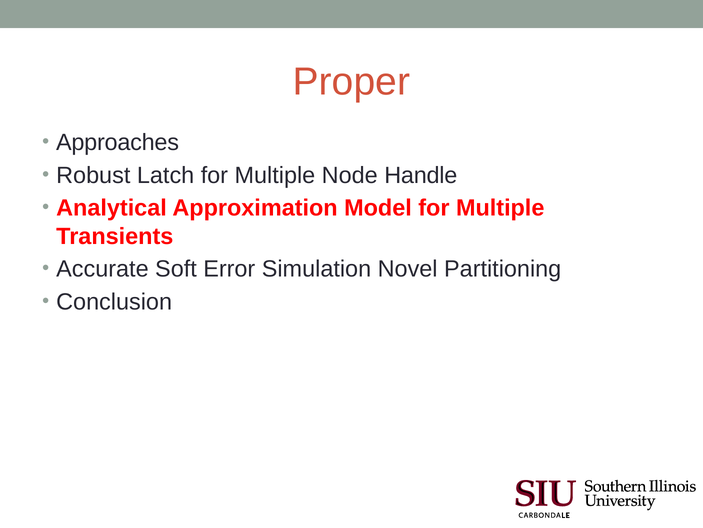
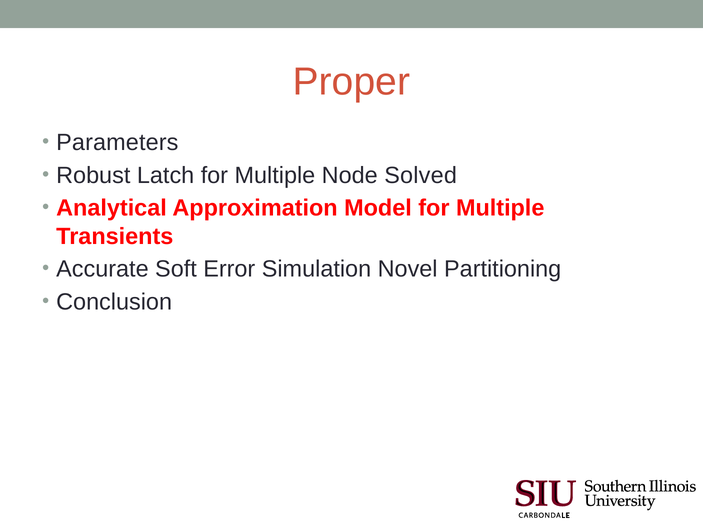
Approaches: Approaches -> Parameters
Handle: Handle -> Solved
